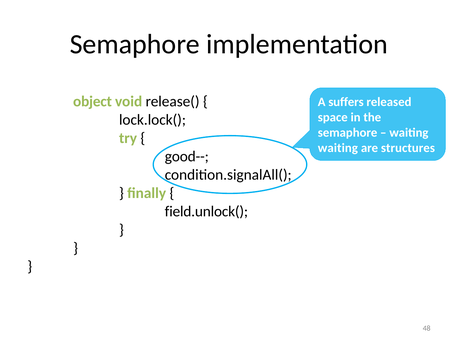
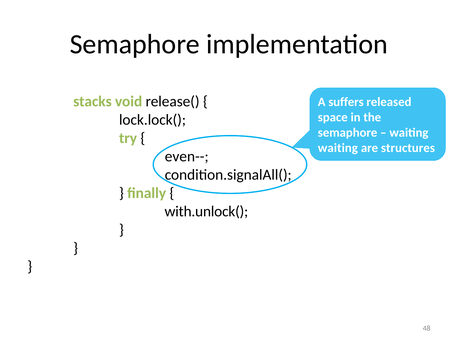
object: object -> stacks
good--: good-- -> even--
field.unlock(: field.unlock( -> with.unlock(
